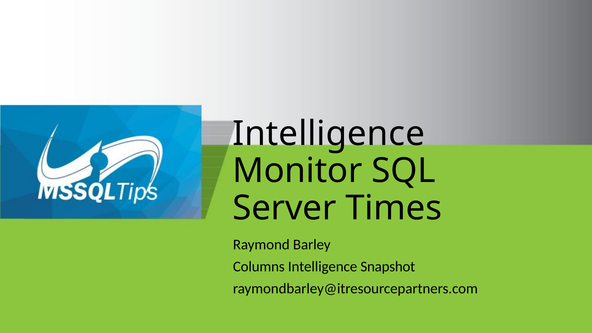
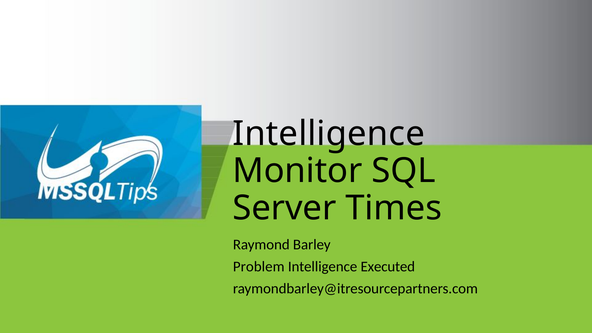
Columns: Columns -> Problem
Snapshot: Snapshot -> Executed
